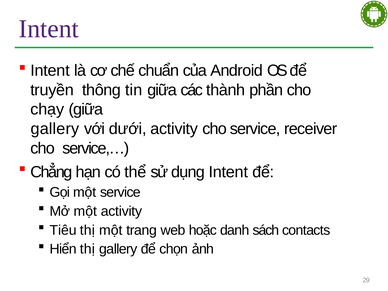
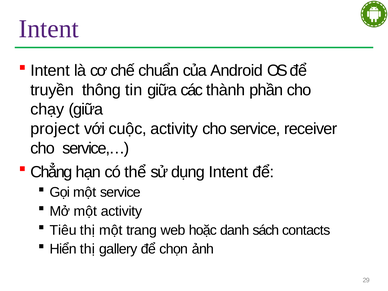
gallery at (55, 129): gallery -> project
dưới: dưới -> cuộc
